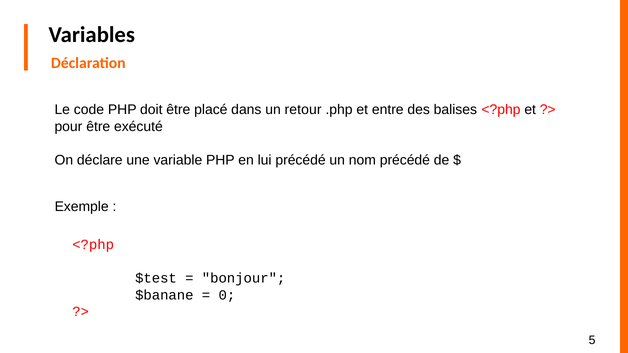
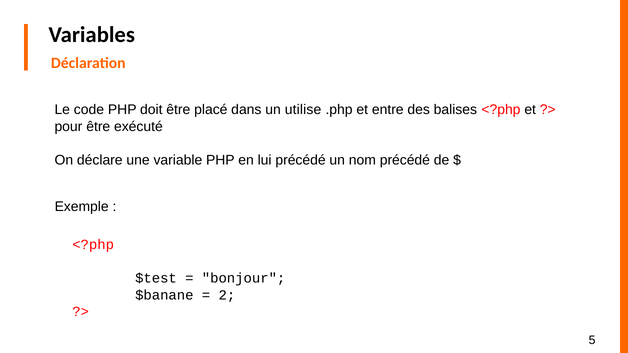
retour: retour -> utilise
0: 0 -> 2
